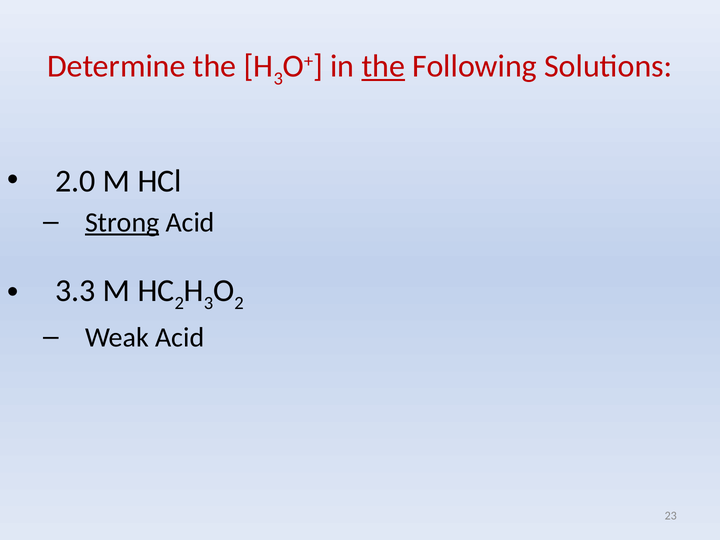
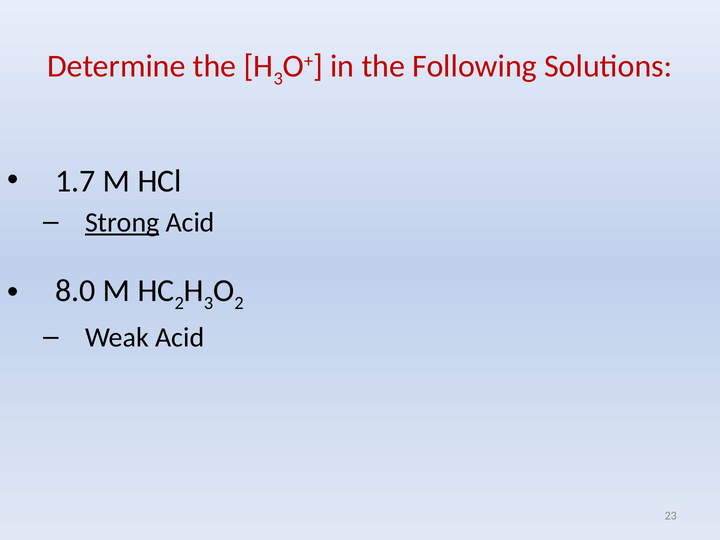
the at (383, 66) underline: present -> none
2.0: 2.0 -> 1.7
3.3: 3.3 -> 8.0
